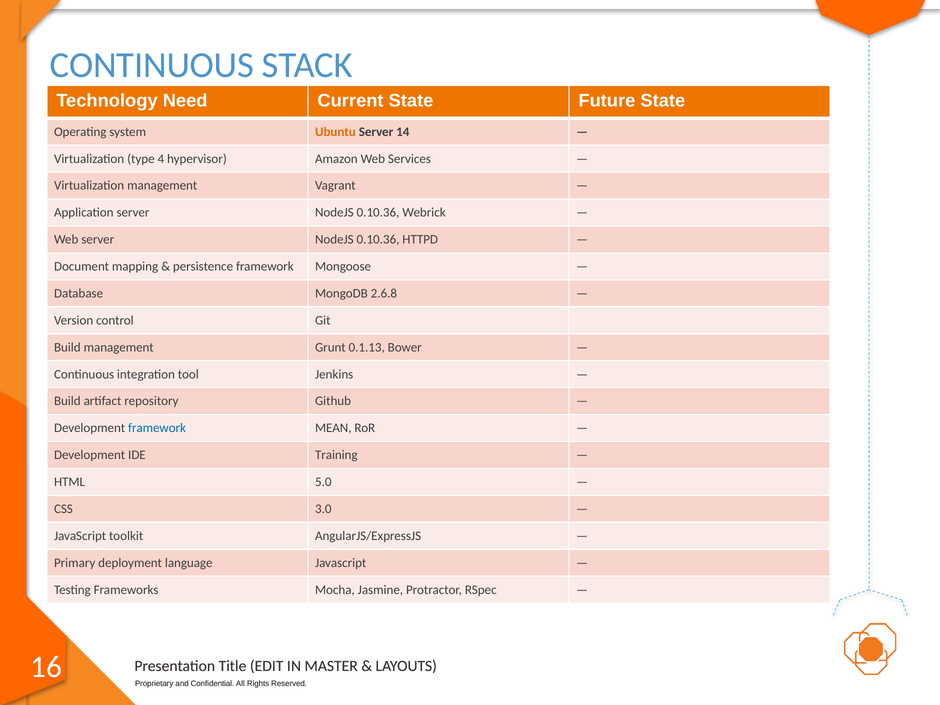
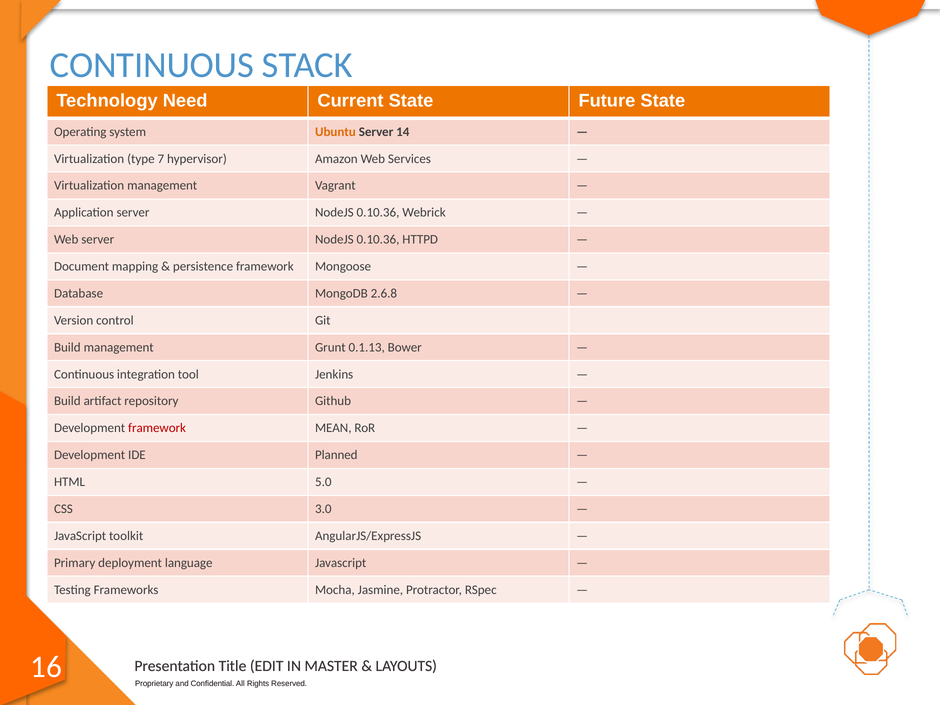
4: 4 -> 7
framework at (157, 428) colour: blue -> red
Training: Training -> Planned
